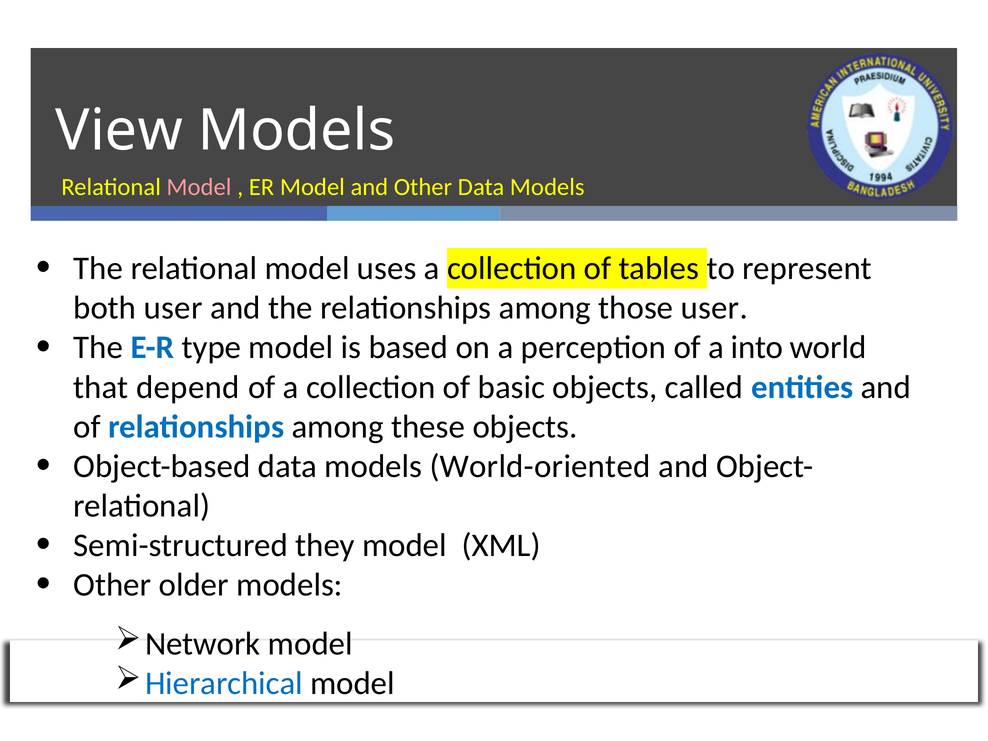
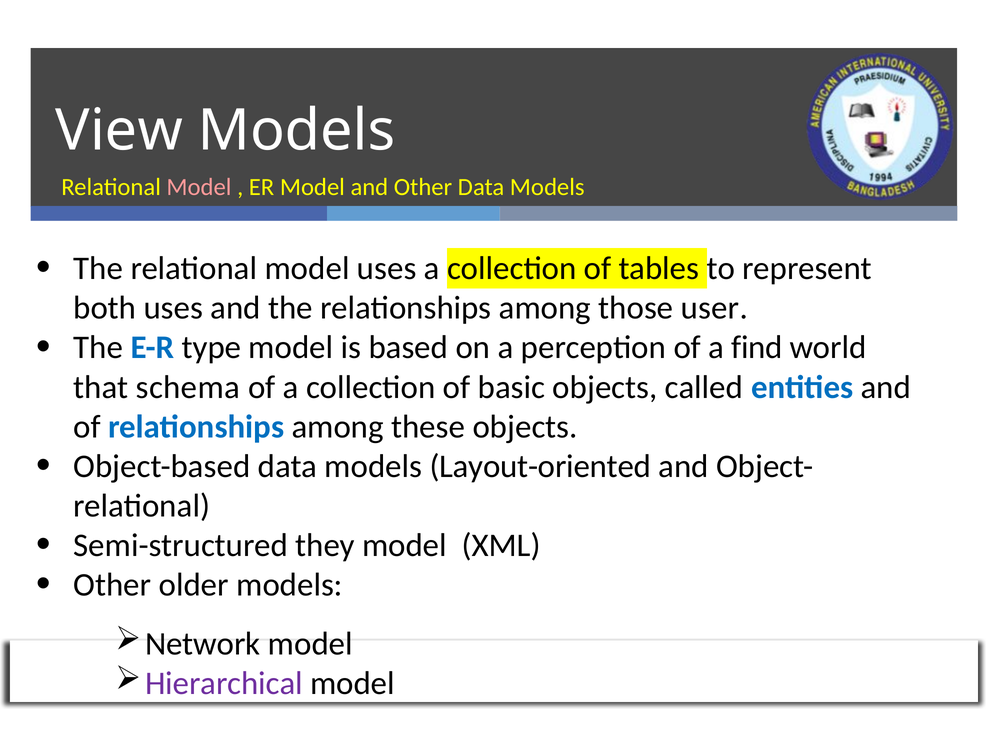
both user: user -> uses
into: into -> find
depend: depend -> schema
World-oriented: World-oriented -> Layout-oriented
Hierarchical colour: blue -> purple
